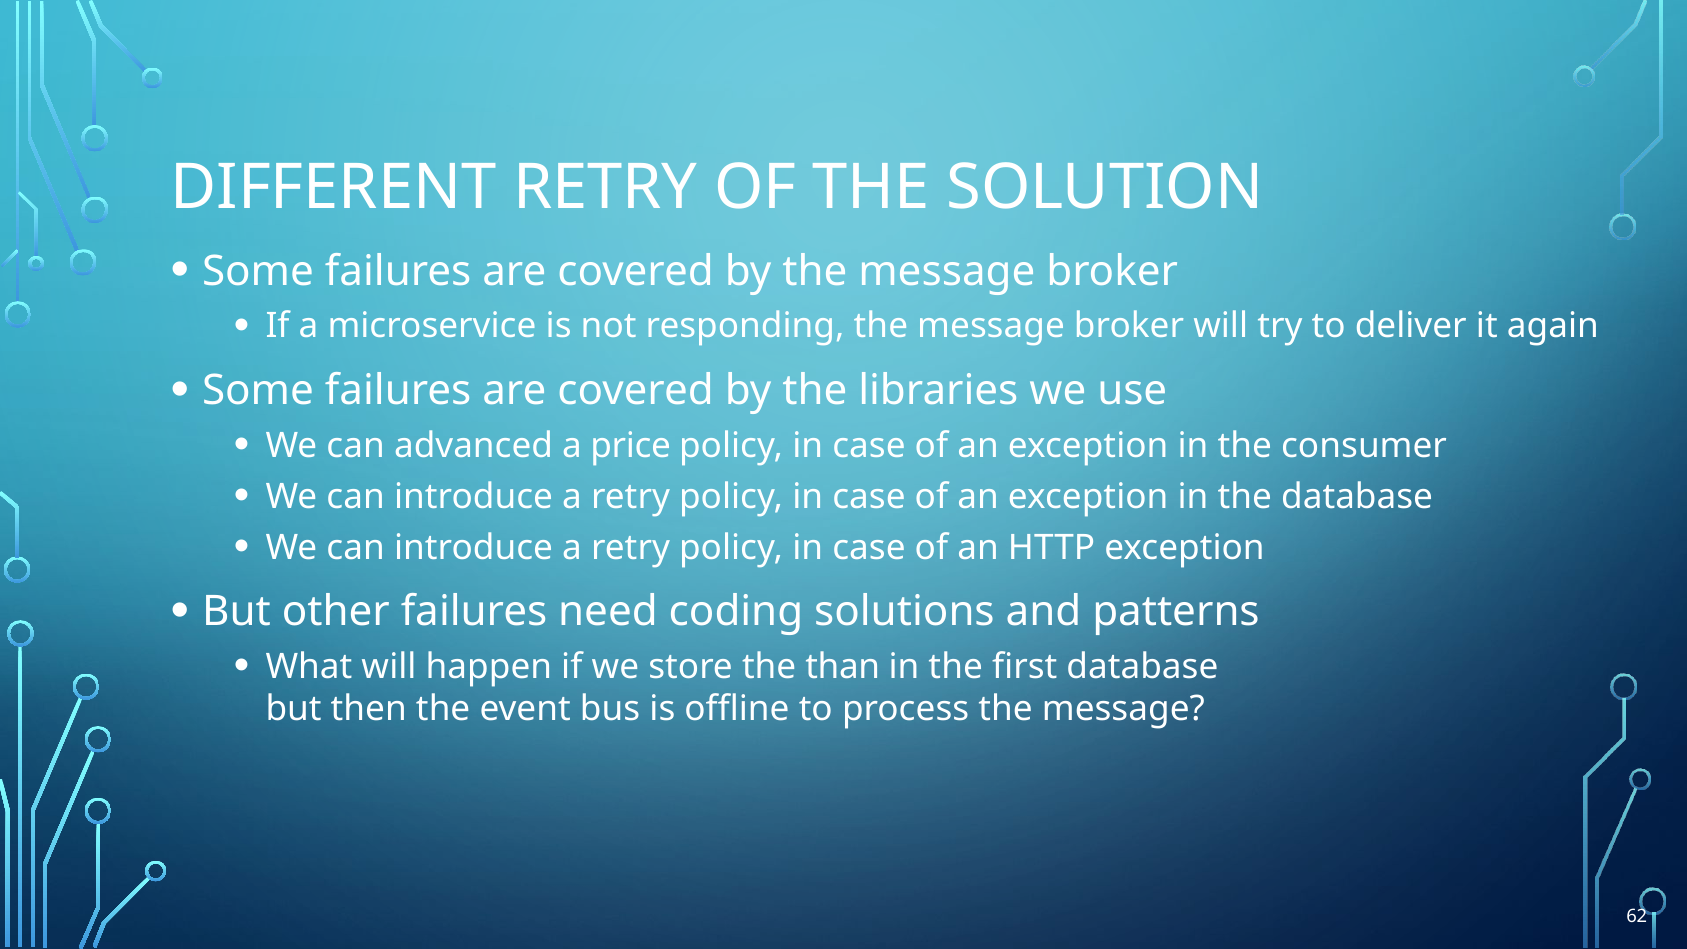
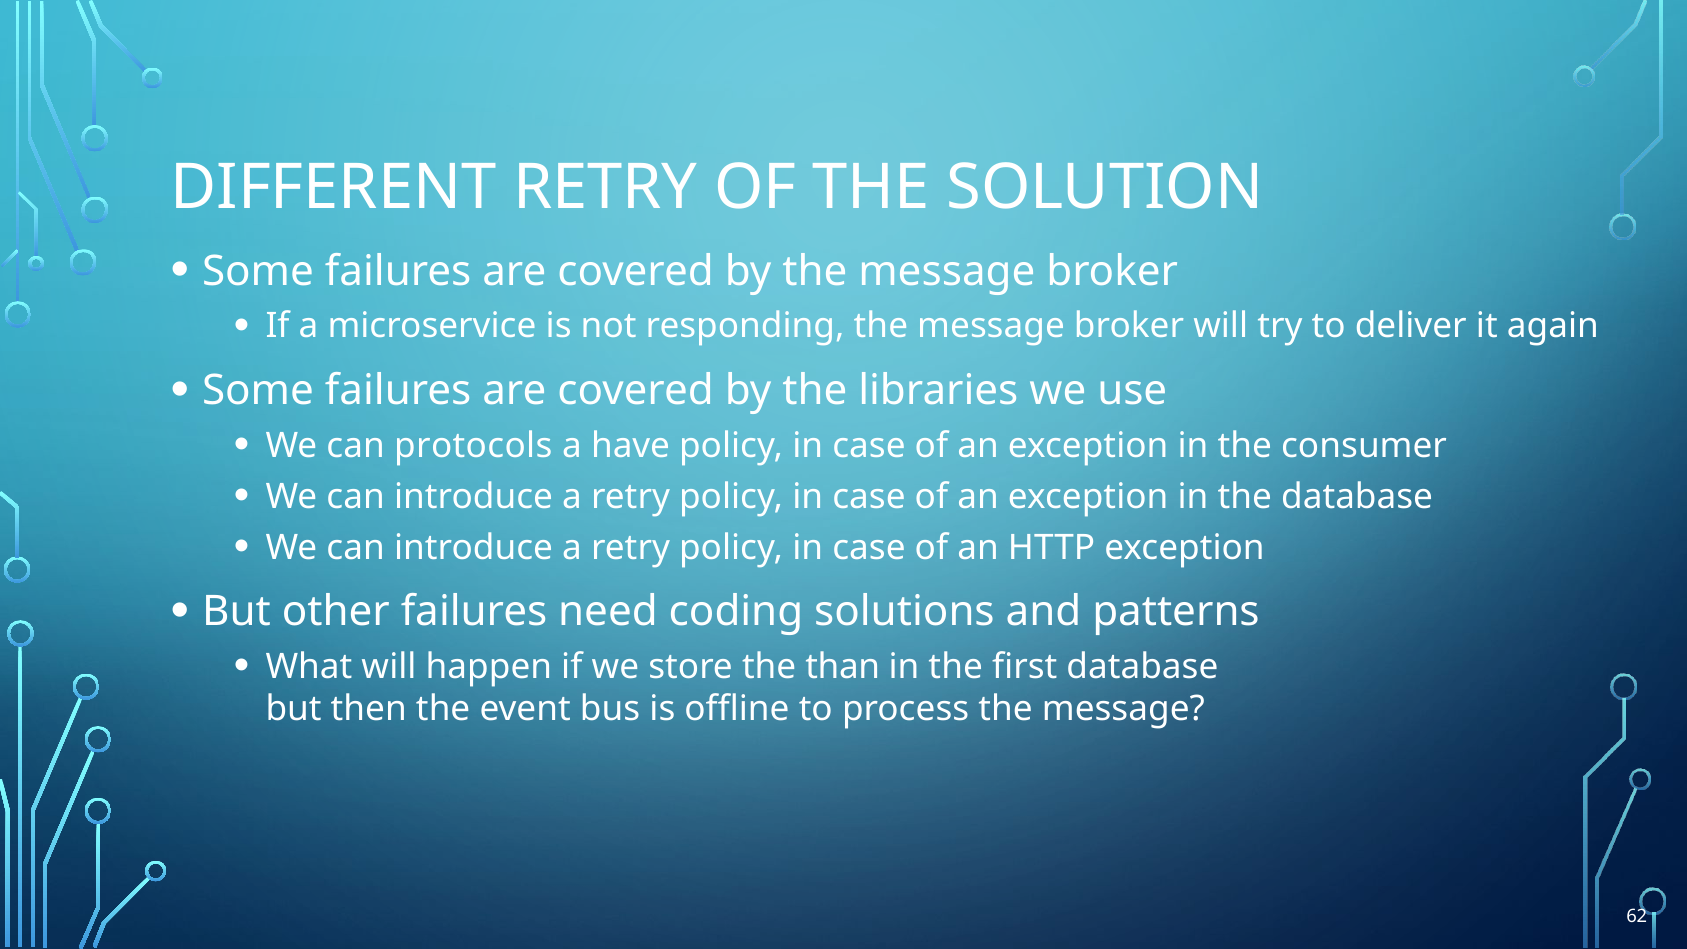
advanced: advanced -> protocols
price: price -> have
